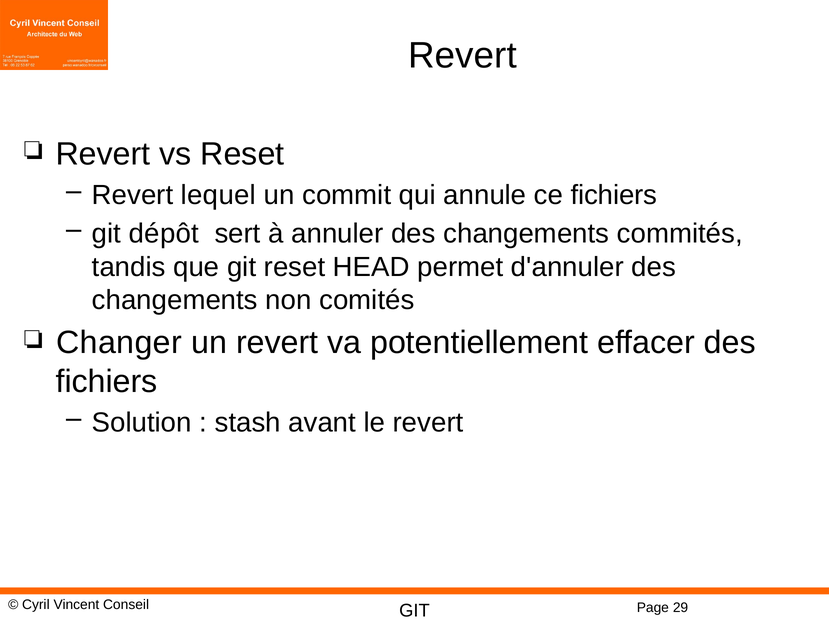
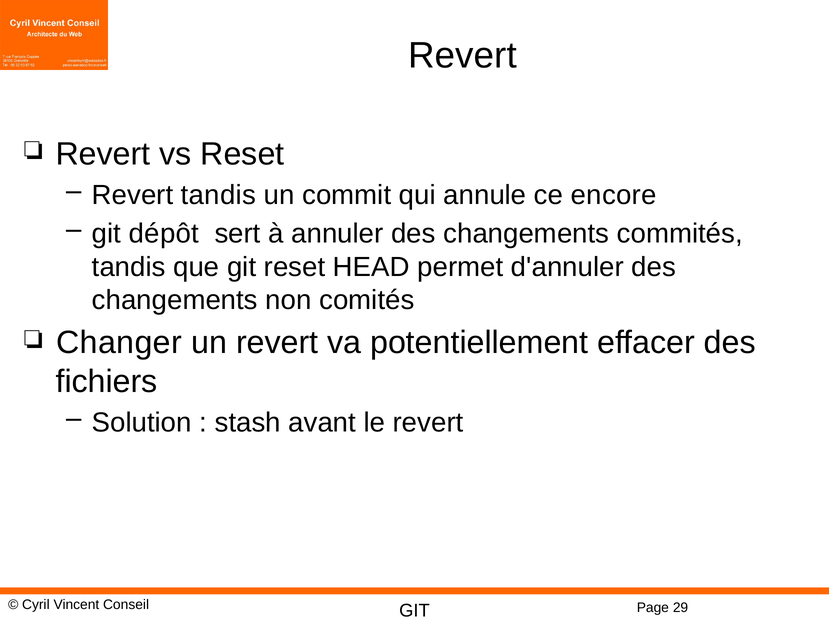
Revert lequel: lequel -> tandis
ce fichiers: fichiers -> encore
